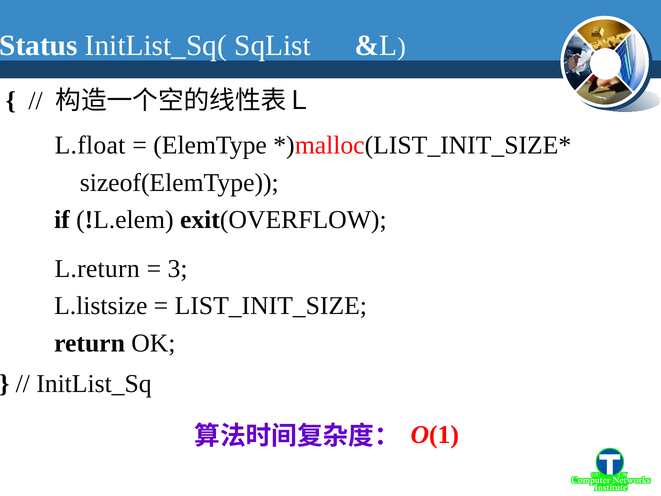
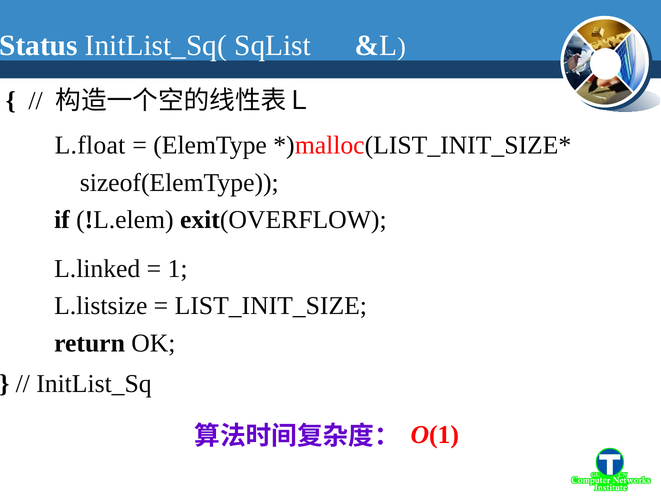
L.return: L.return -> L.linked
3: 3 -> 1
